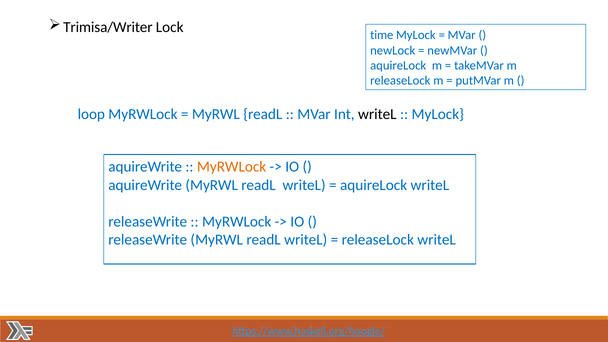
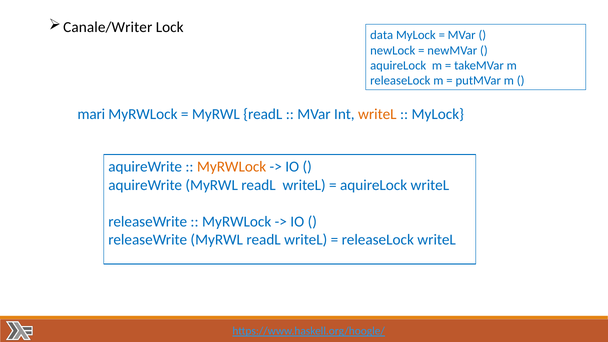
Trimisa/Writer: Trimisa/Writer -> Canale/Writer
time: time -> data
loop: loop -> mari
writeL at (377, 114) colour: black -> orange
